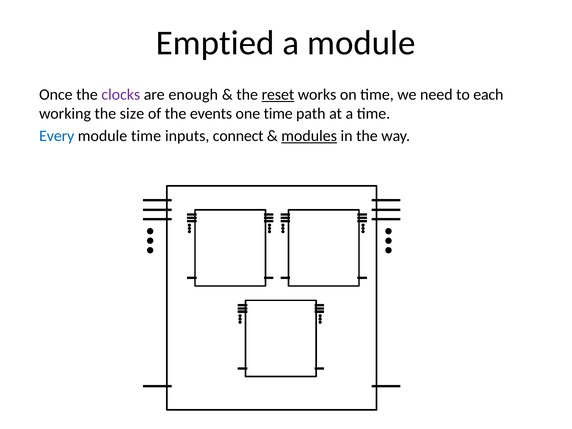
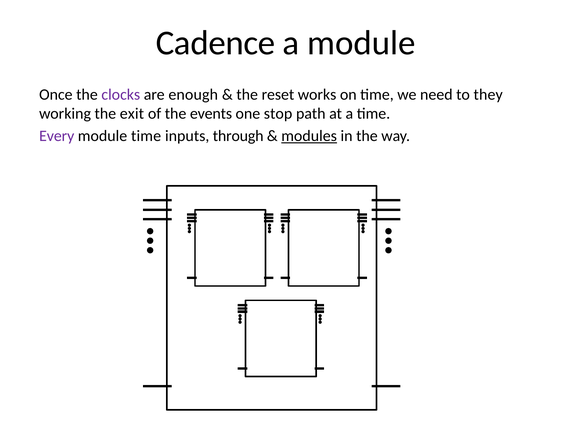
Emptied: Emptied -> Cadence
reset underline: present -> none
each: each -> they
size: size -> exit
one time: time -> stop
Every colour: blue -> purple
connect: connect -> through
